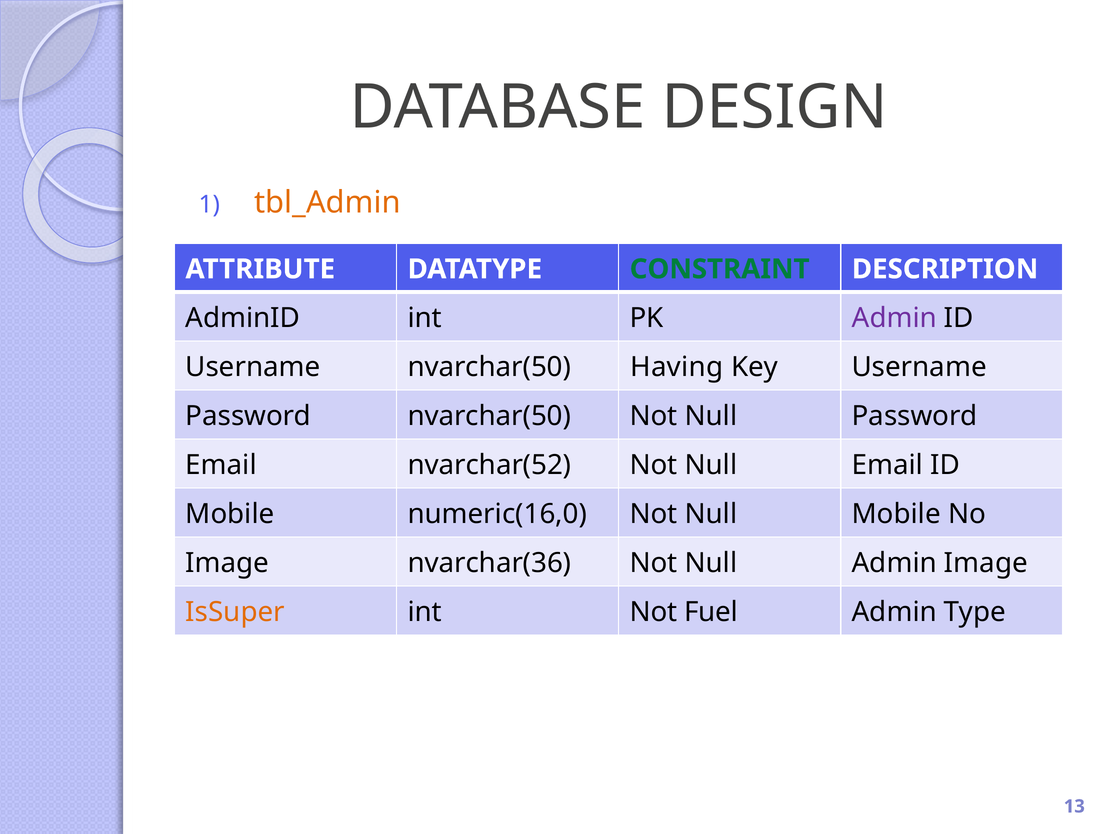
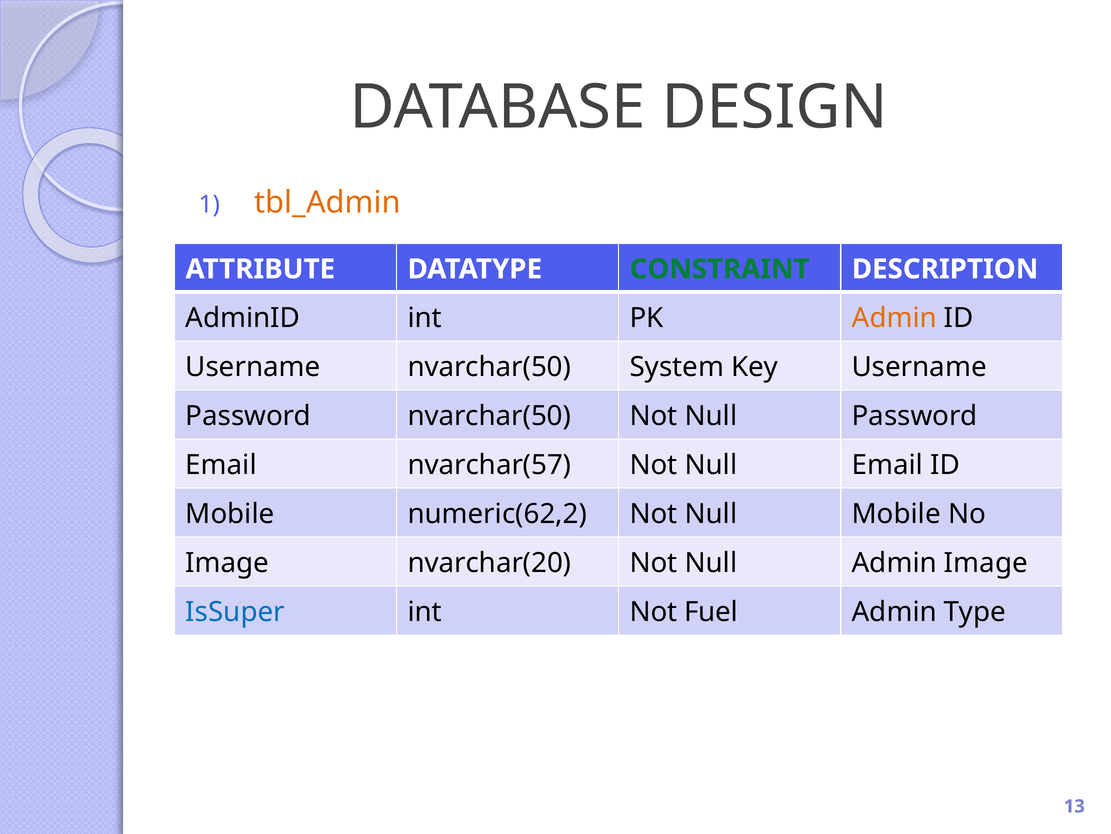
Admin at (894, 318) colour: purple -> orange
Having: Having -> System
nvarchar(52: nvarchar(52 -> nvarchar(57
numeric(16,0: numeric(16,0 -> numeric(62,2
nvarchar(36: nvarchar(36 -> nvarchar(20
IsSuper colour: orange -> blue
